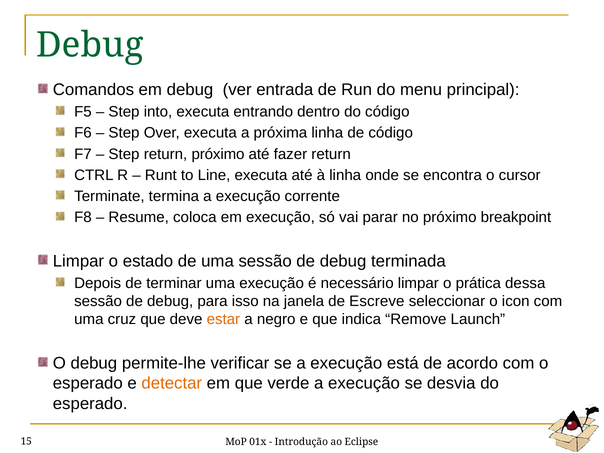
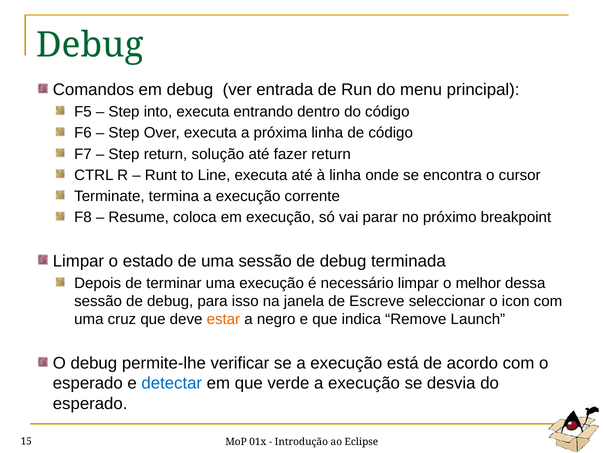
return próximo: próximo -> solução
prática: prática -> melhor
detectar colour: orange -> blue
